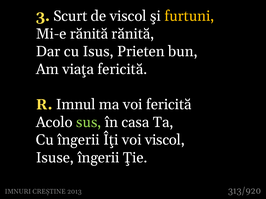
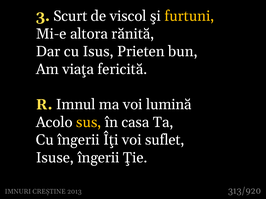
Mi-e rănită: rănită -> altora
voi fericită: fericită -> lumină
sus colour: light green -> yellow
voi viscol: viscol -> suflet
